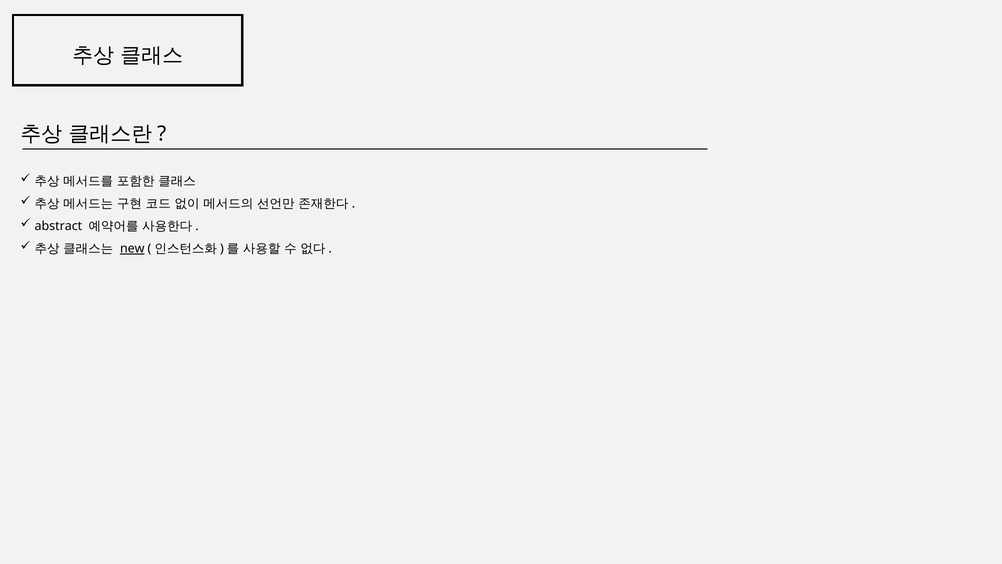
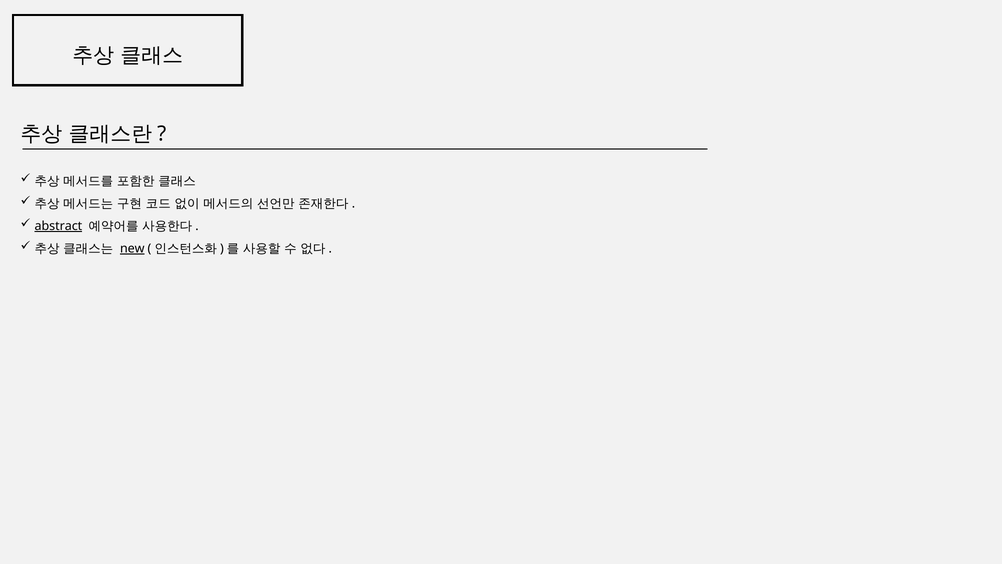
abstract underline: none -> present
